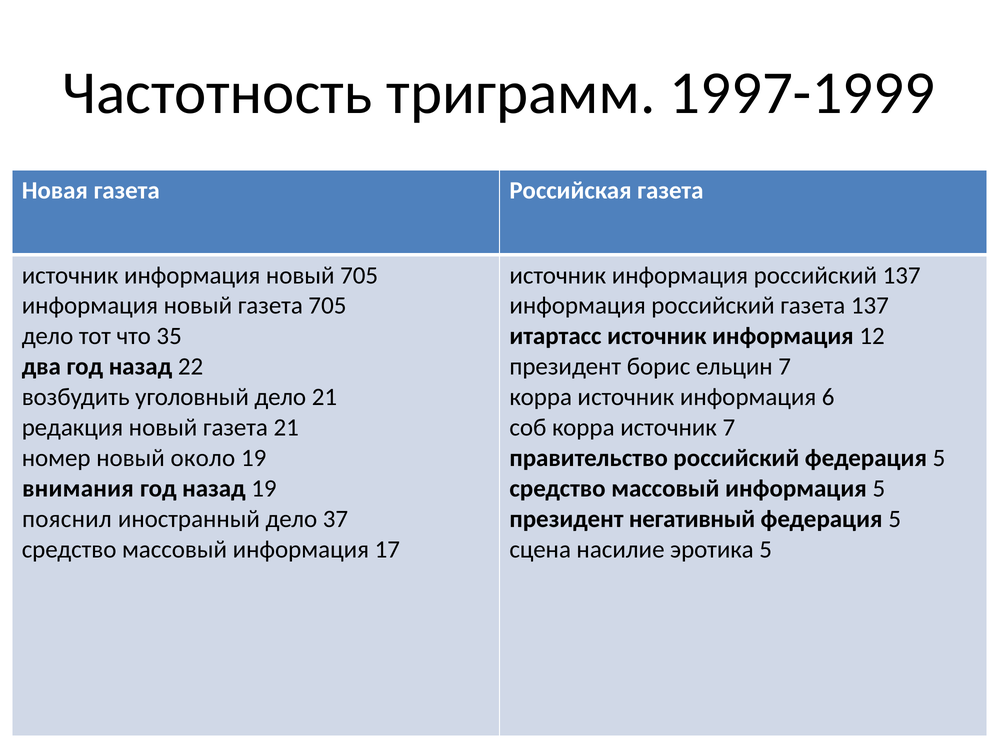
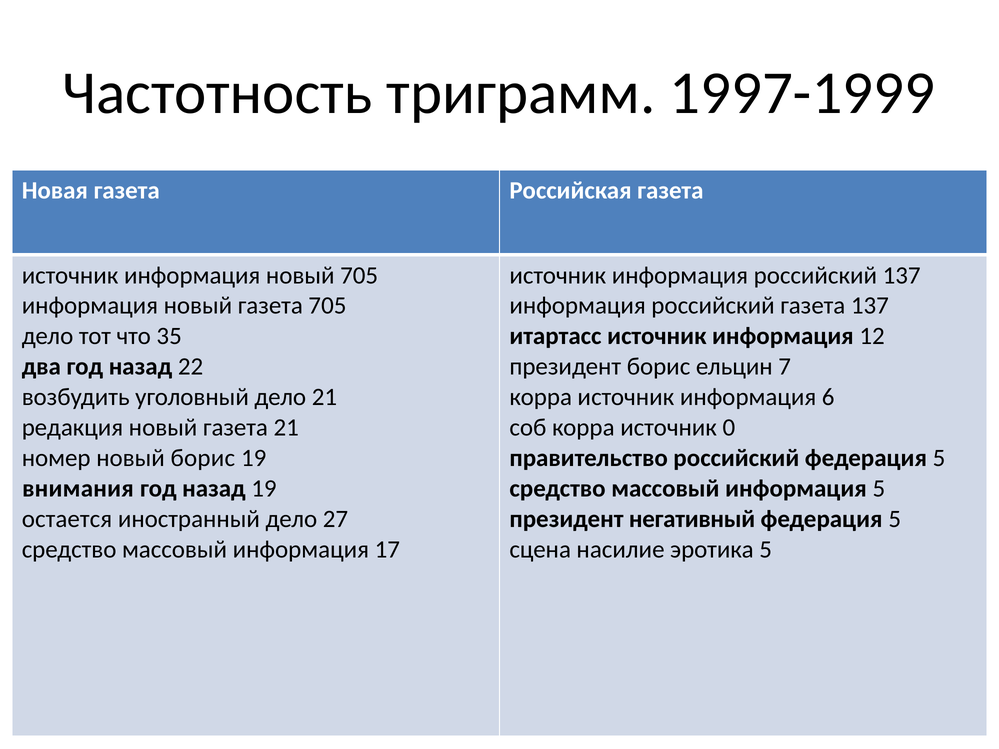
источник 7: 7 -> 0
новый около: около -> борис
пояснил: пояснил -> остается
37: 37 -> 27
